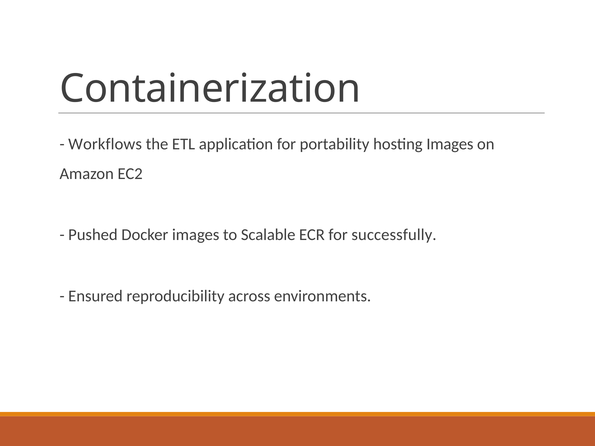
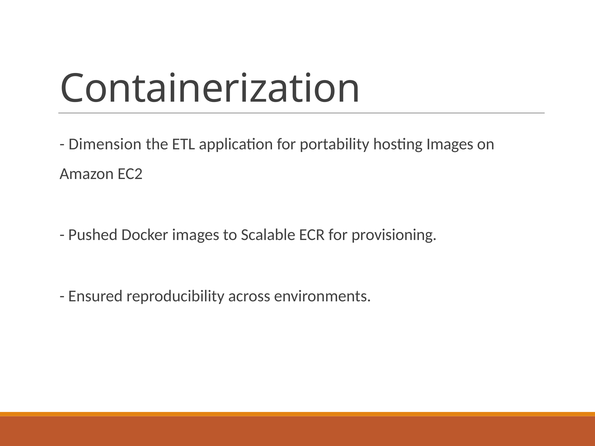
Workflows: Workflows -> Dimension
successfully: successfully -> provisioning
